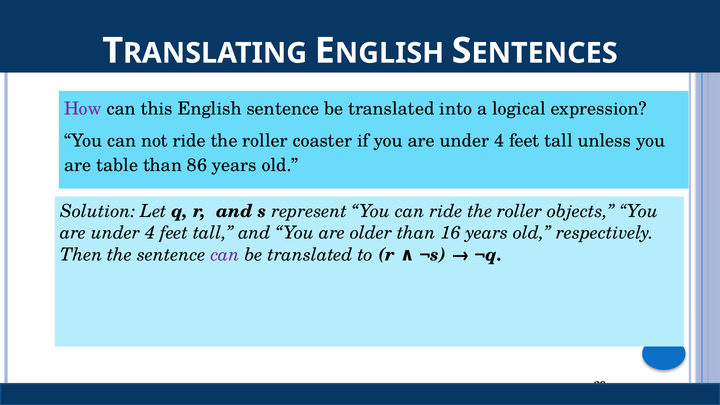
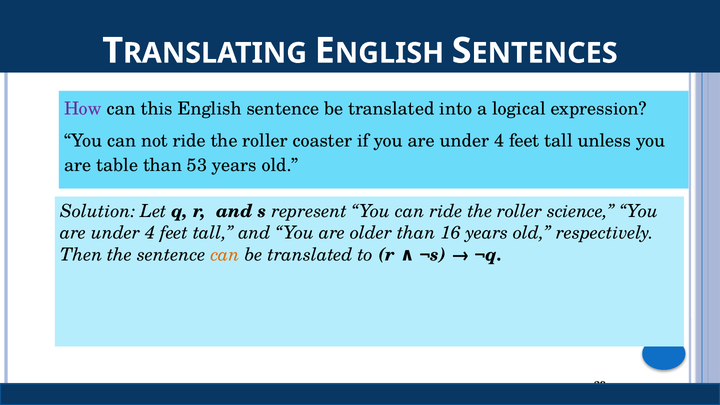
86: 86 -> 53
objects: objects -> science
can at (225, 255) colour: purple -> orange
